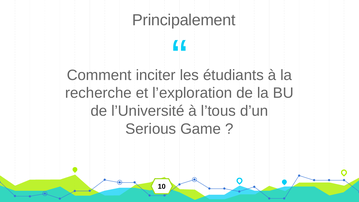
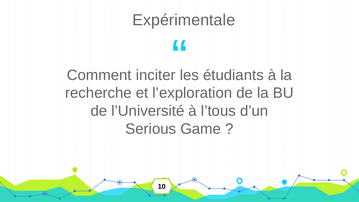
Principalement: Principalement -> Expérimentale
